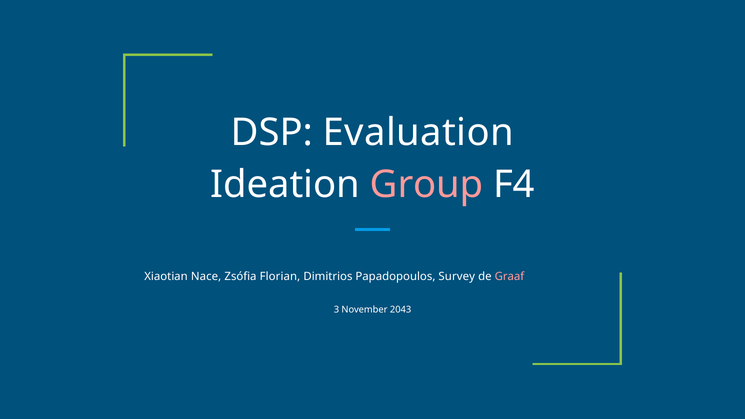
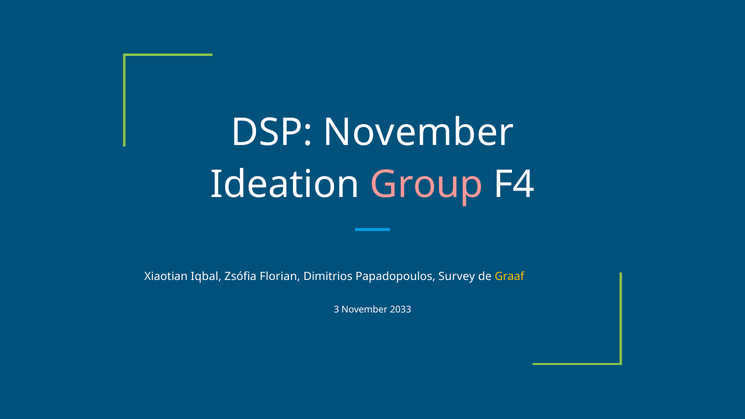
DSP Evaluation: Evaluation -> November
Nace: Nace -> Iqbal
Graaf colour: pink -> yellow
2043: 2043 -> 2033
